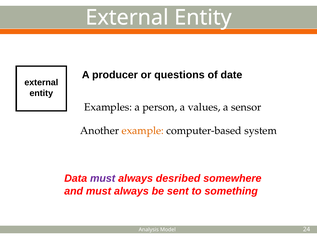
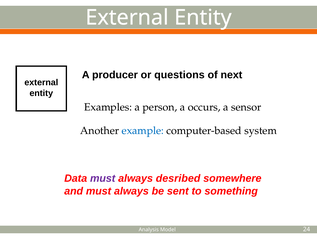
date: date -> next
values: values -> occurs
example colour: orange -> blue
